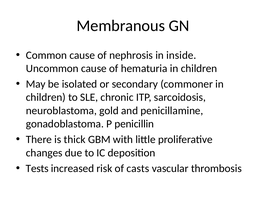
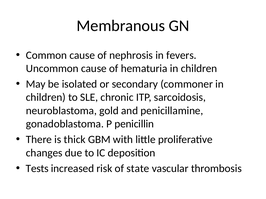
inside: inside -> fevers
casts: casts -> state
